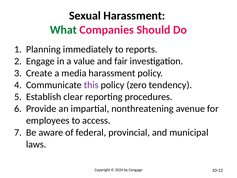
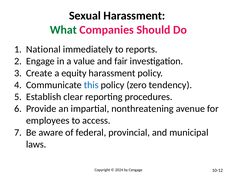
Planning: Planning -> National
media: media -> equity
this colour: purple -> blue
